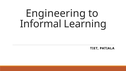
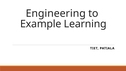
Informal: Informal -> Example
